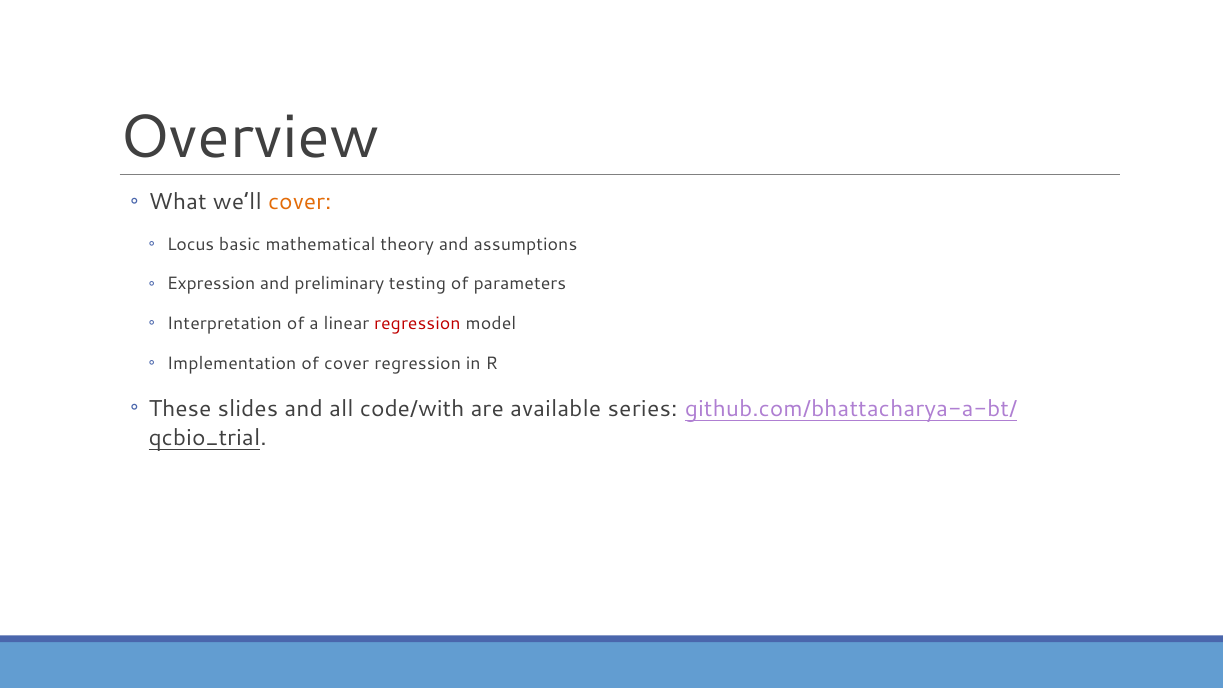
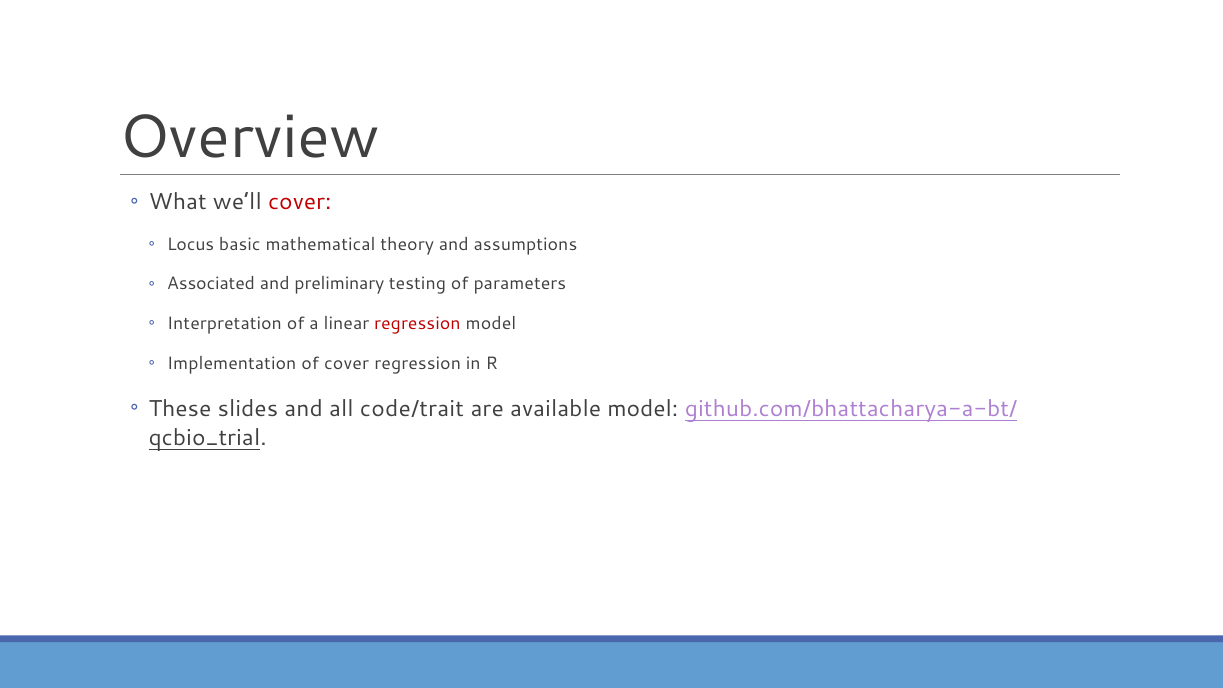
cover at (300, 202) colour: orange -> red
Expression: Expression -> Associated
code/with: code/with -> code/trait
available series: series -> model
